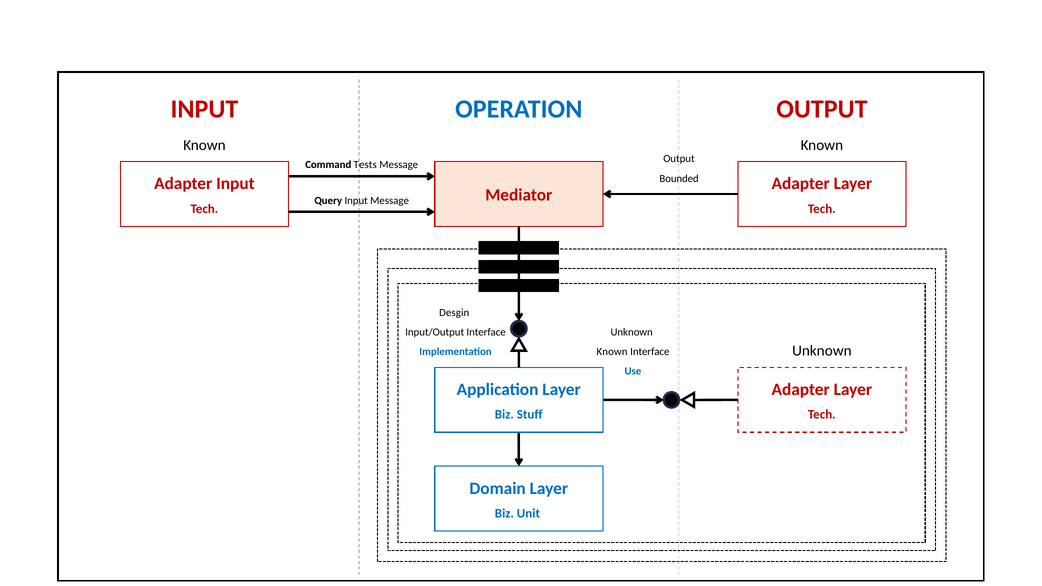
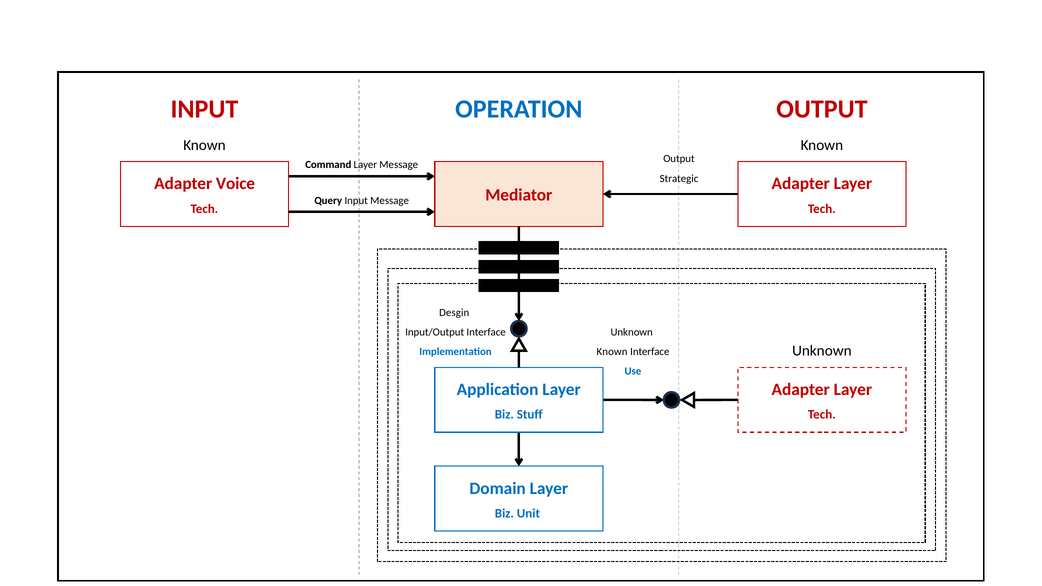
Command Tests: Tests -> Layer
Bounded: Bounded -> Strategic
Adapter Input: Input -> Voice
